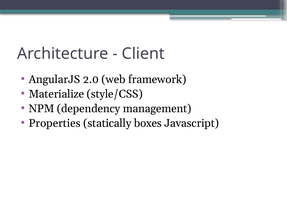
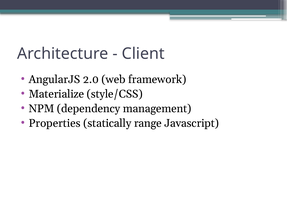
boxes: boxes -> range
